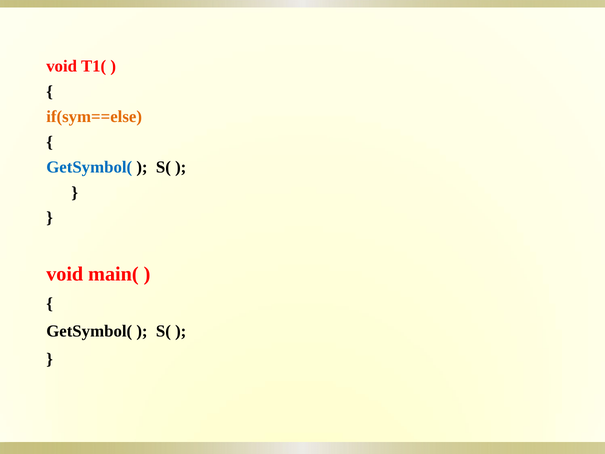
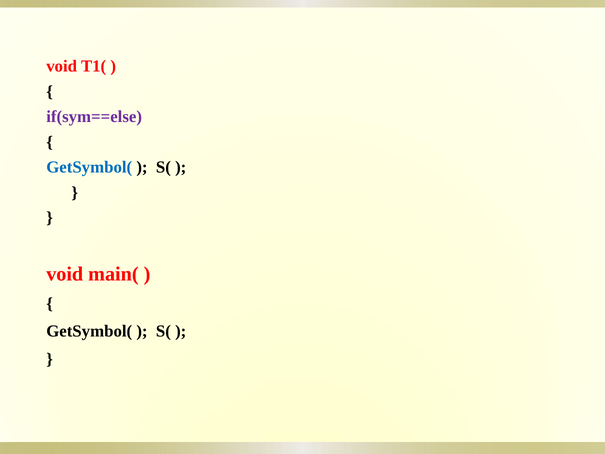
if(sym==else colour: orange -> purple
